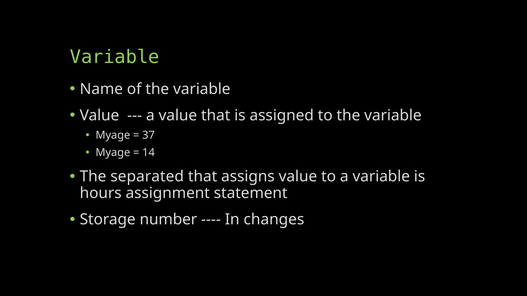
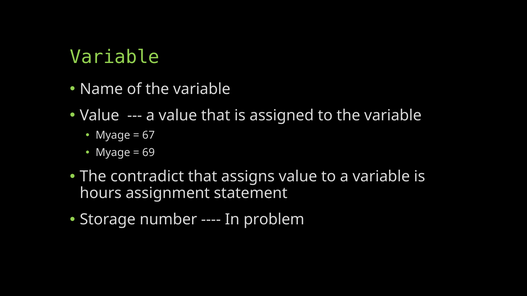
37: 37 -> 67
14: 14 -> 69
separated: separated -> contradict
changes: changes -> problem
